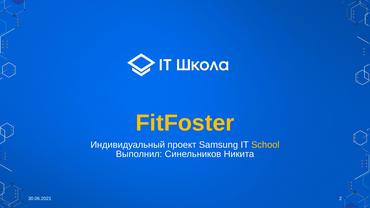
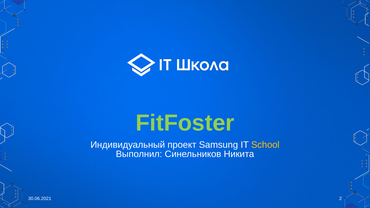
FitFoster colour: yellow -> light green
